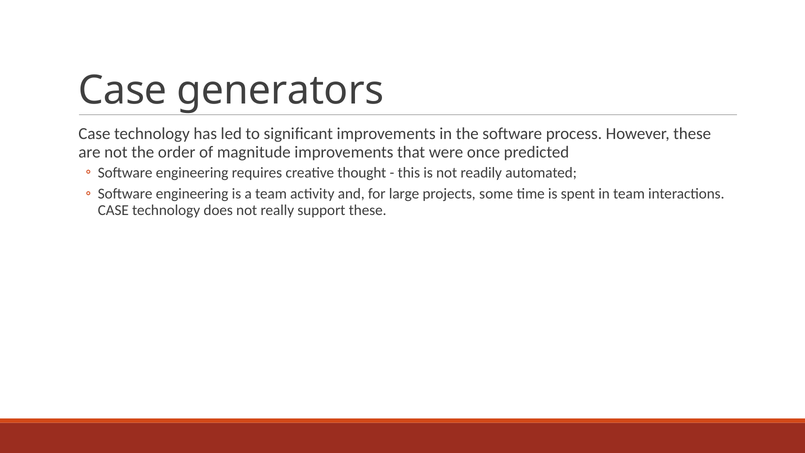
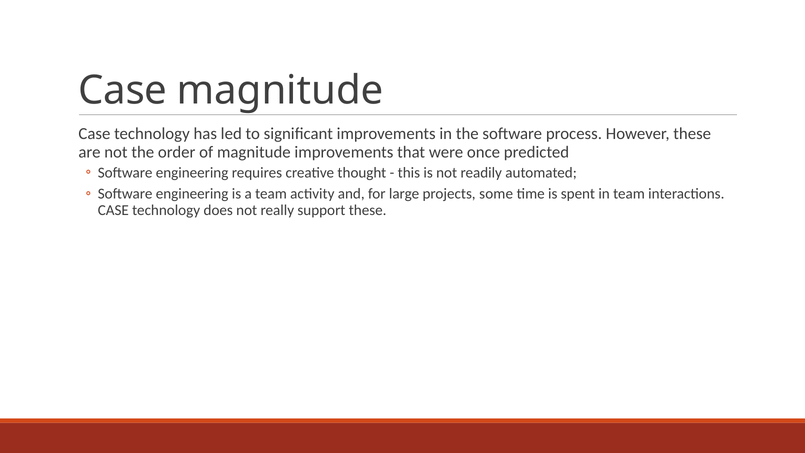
Case generators: generators -> magnitude
